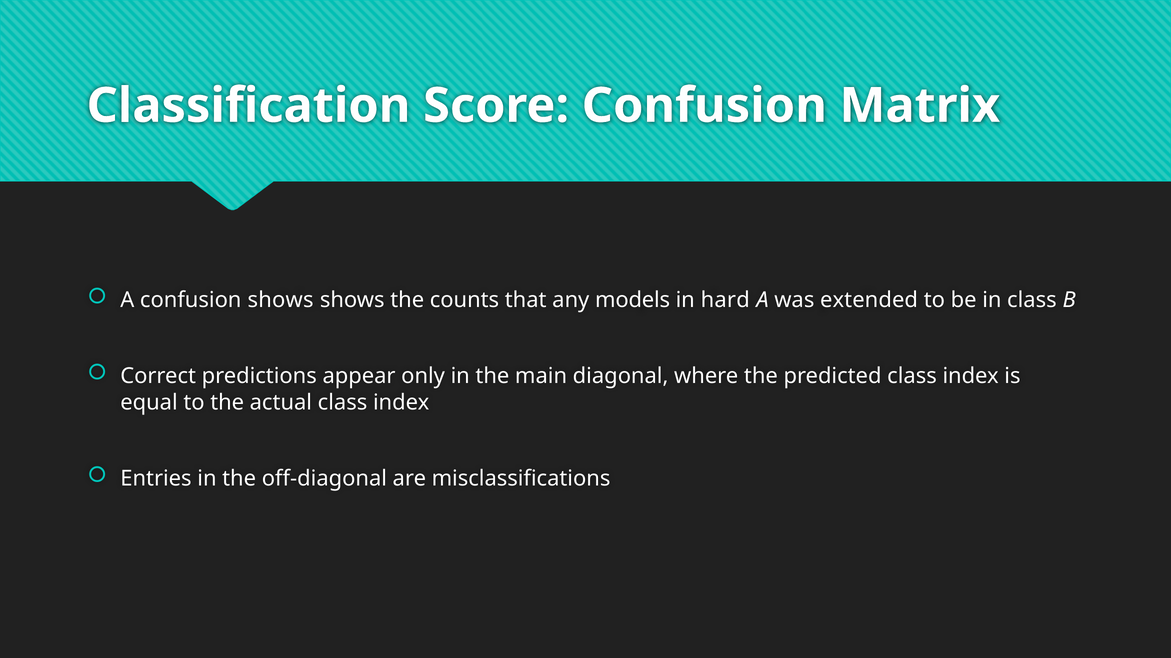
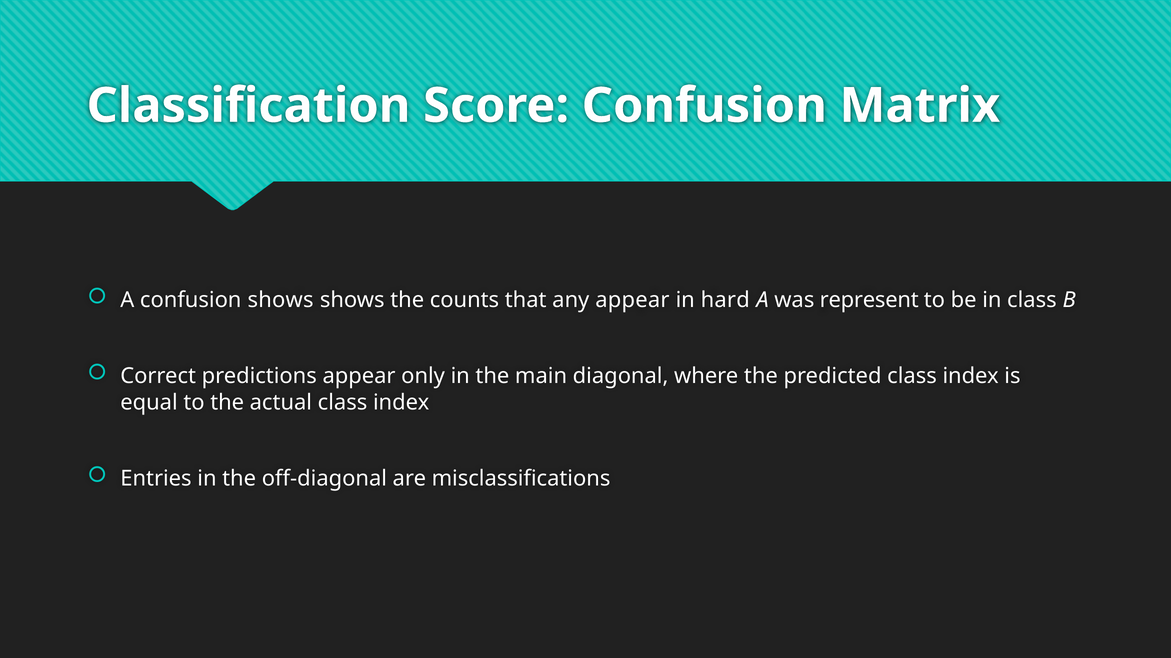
any models: models -> appear
extended: extended -> represent
